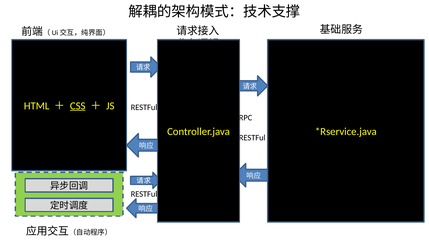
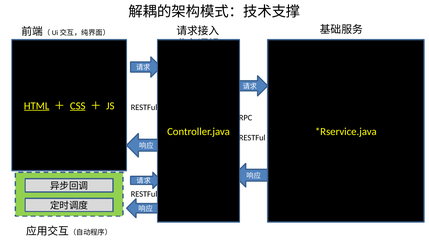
HTML underline: none -> present
